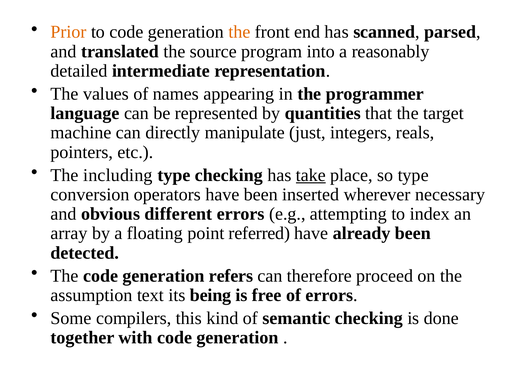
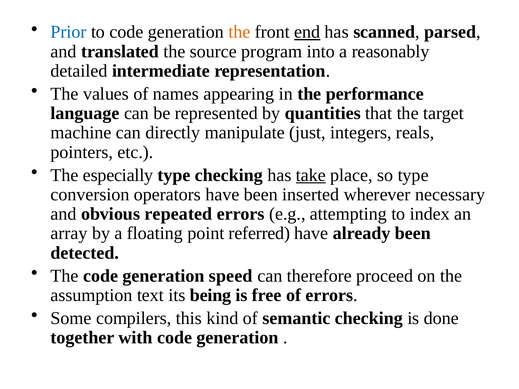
Prior colour: orange -> blue
end underline: none -> present
programmer: programmer -> performance
including: including -> especially
different: different -> repeated
refers: refers -> speed
